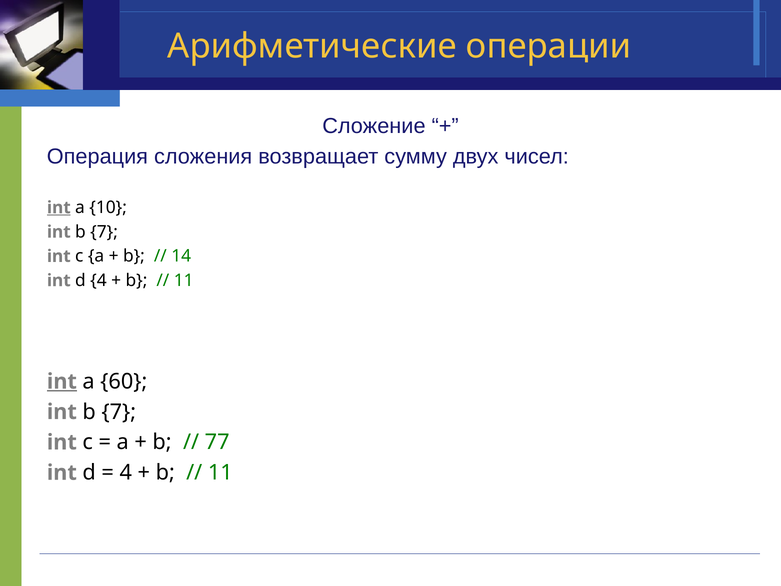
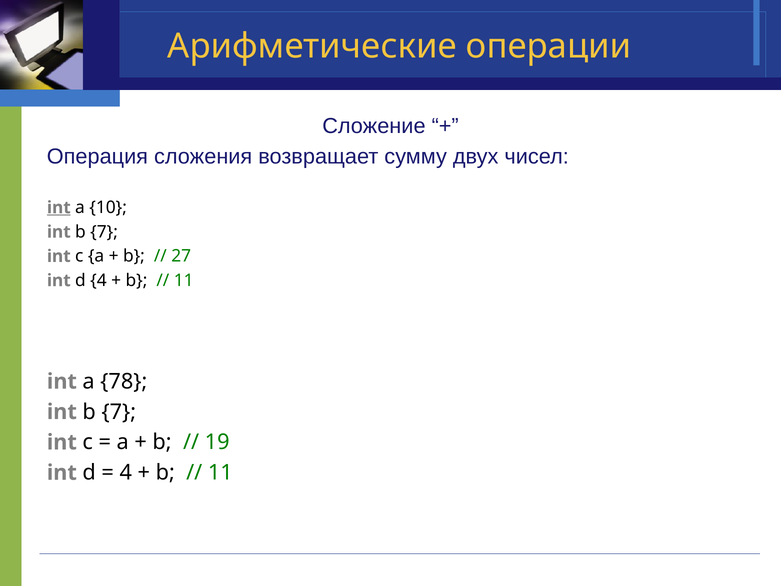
14: 14 -> 27
int at (62, 381) underline: present -> none
60: 60 -> 78
77: 77 -> 19
